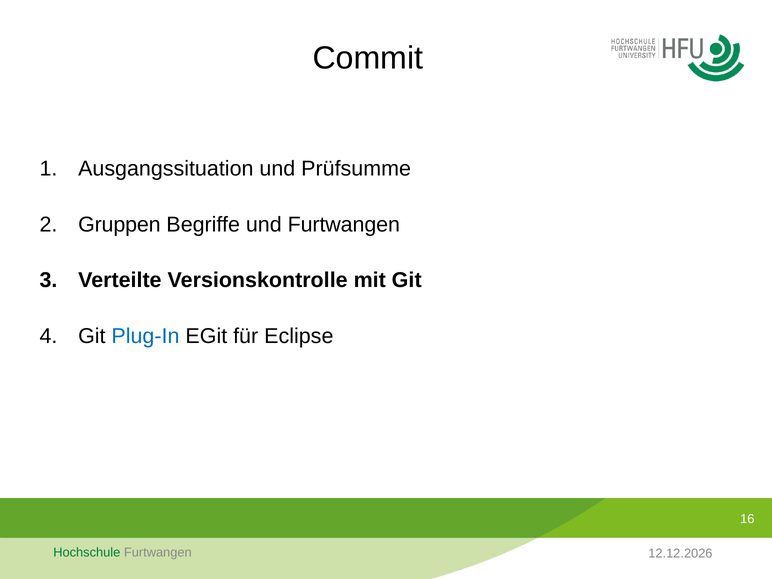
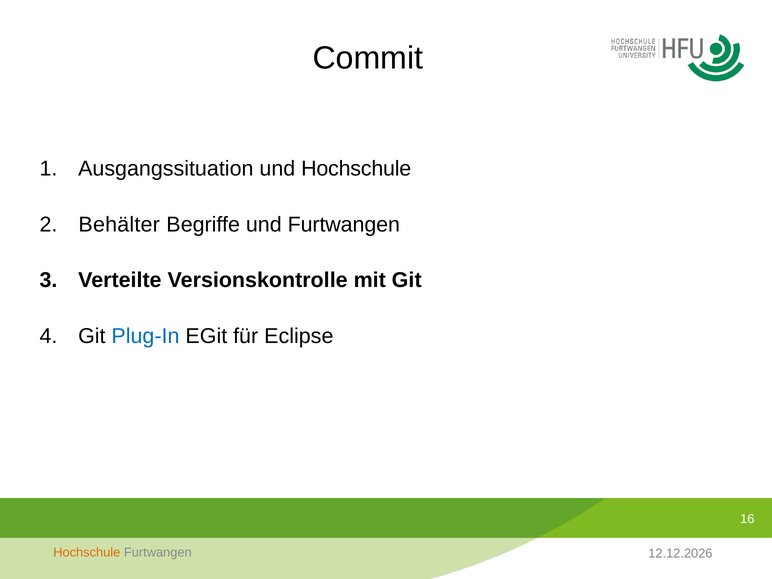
und Prüfsumme: Prüfsumme -> Hochschule
Gruppen: Gruppen -> Behälter
Hochschule at (87, 552) colour: green -> orange
